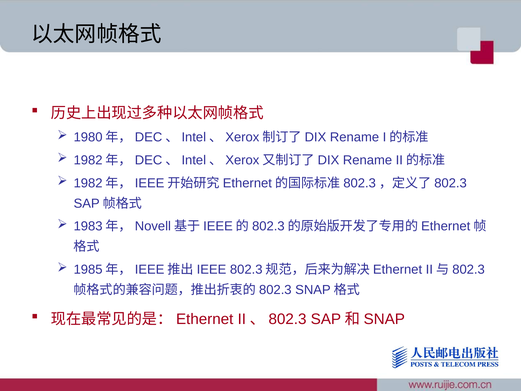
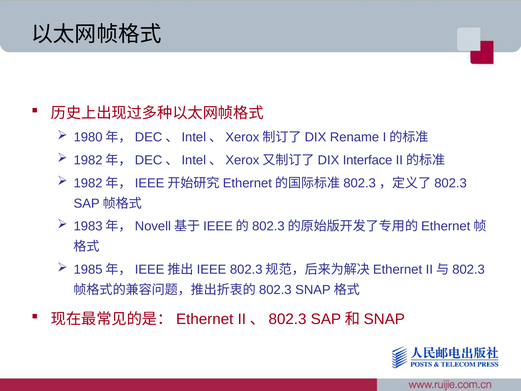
Rename at (368, 160): Rename -> Interface
